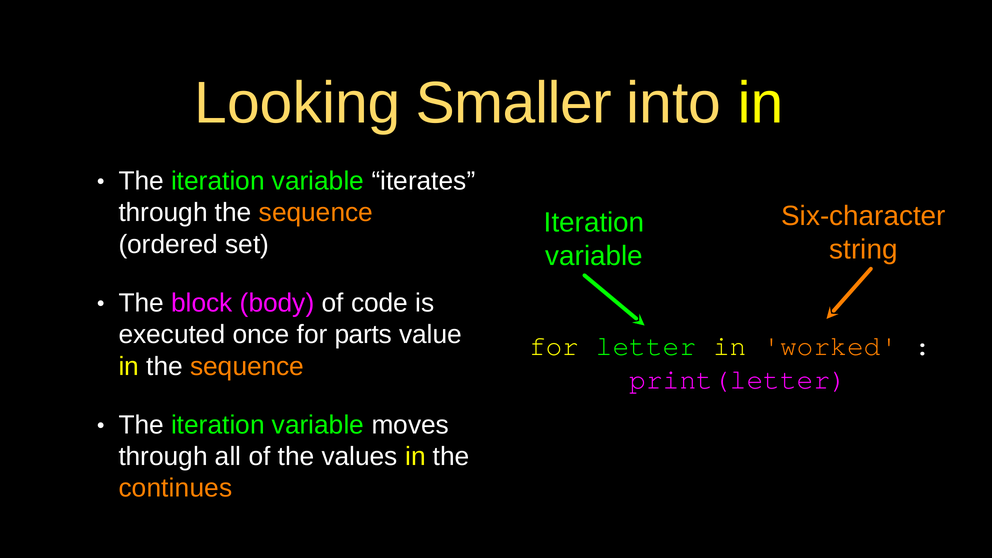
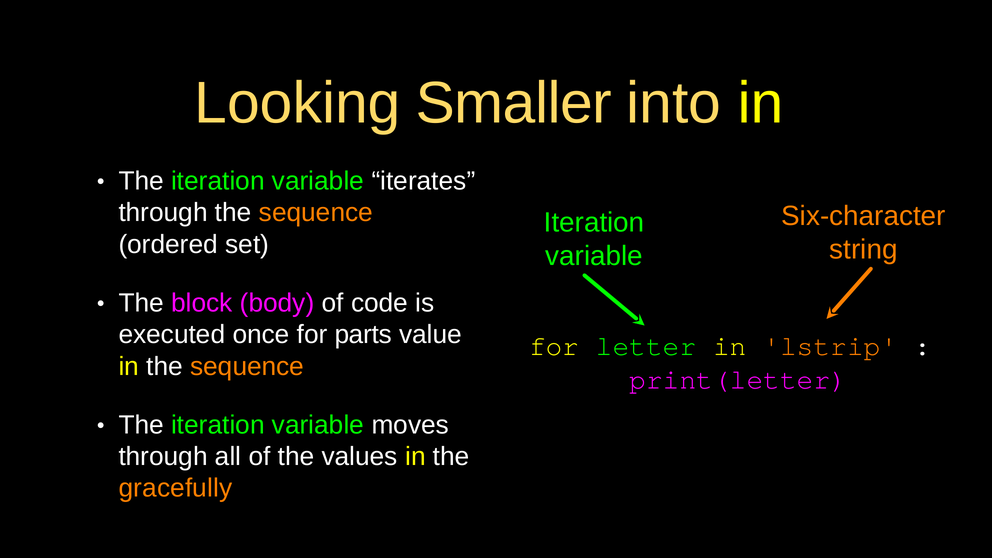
worked: worked -> lstrip
continues: continues -> gracefully
